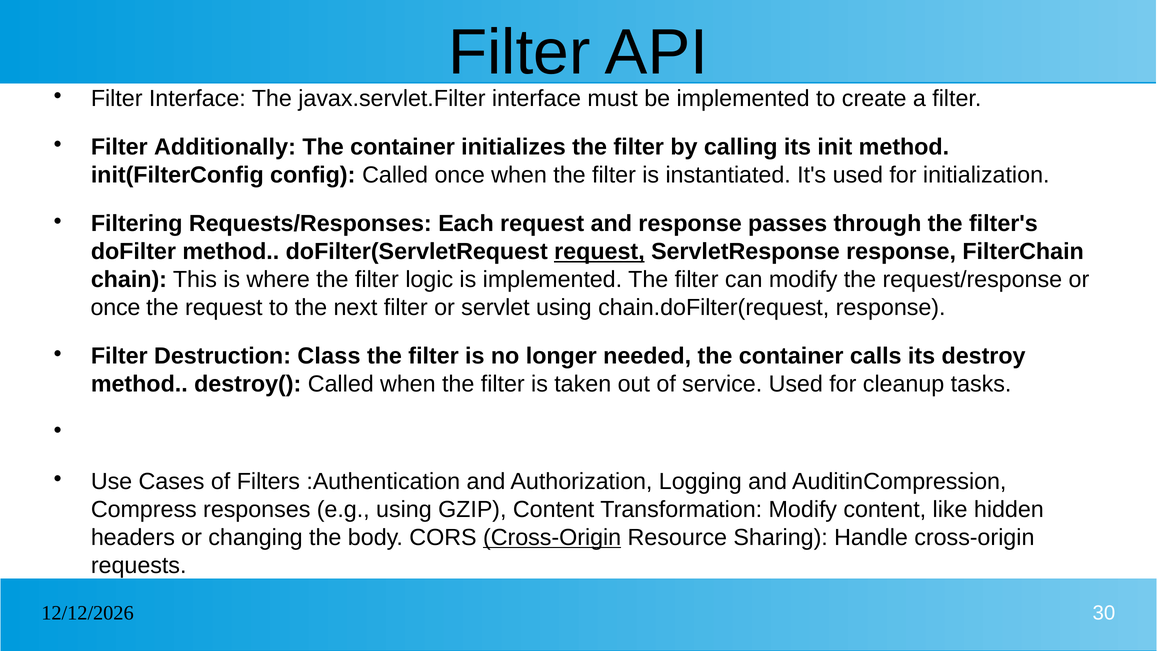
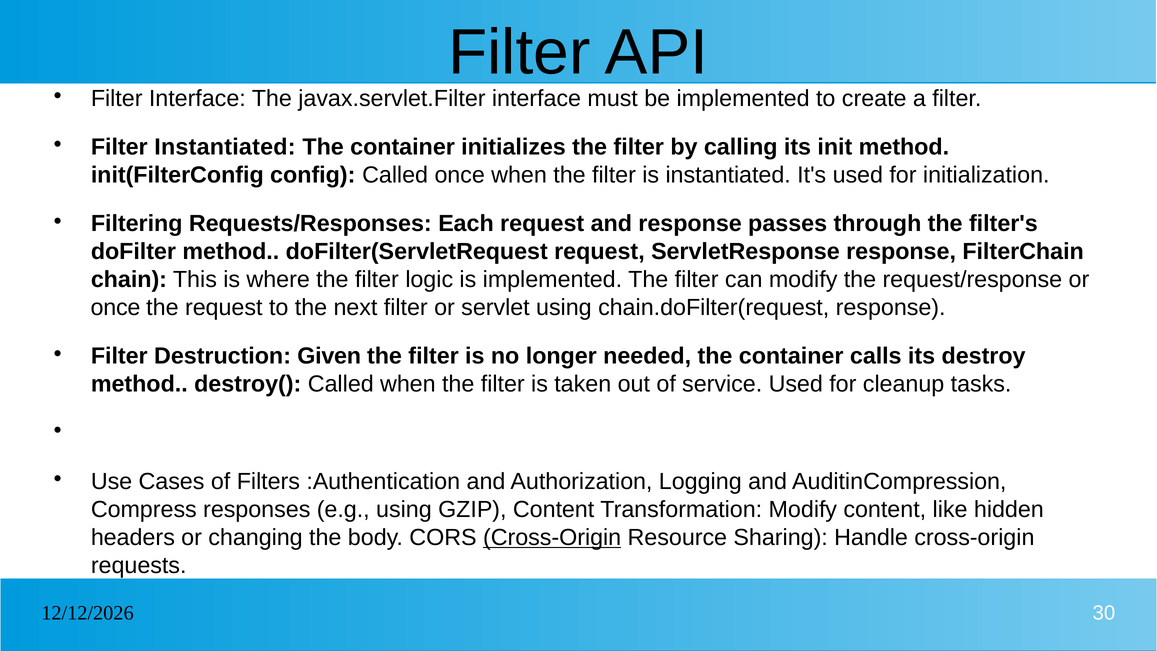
Filter Additionally: Additionally -> Instantiated
request at (599, 252) underline: present -> none
Class: Class -> Given
